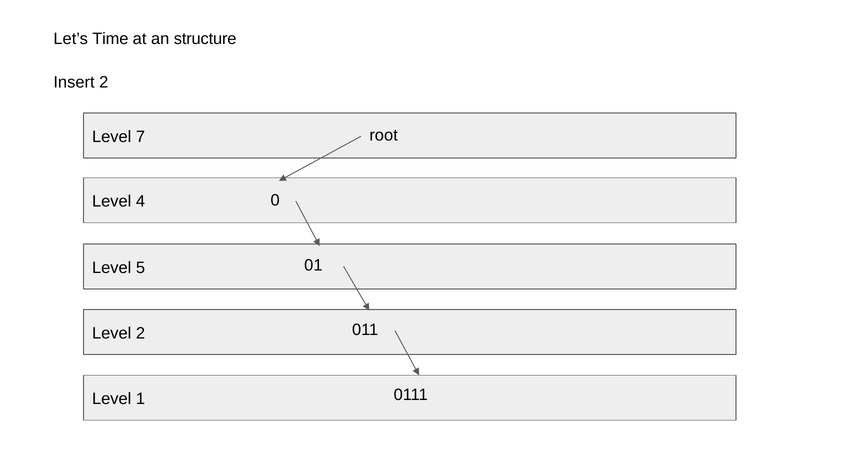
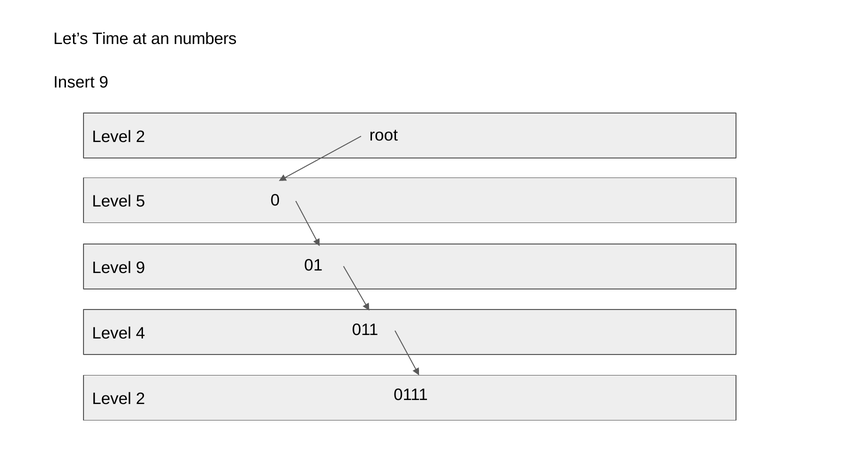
structure: structure -> numbers
Insert 2: 2 -> 9
7 at (141, 137): 7 -> 2
4: 4 -> 5
Level 5: 5 -> 9
Level 2: 2 -> 4
1 at (141, 399): 1 -> 2
